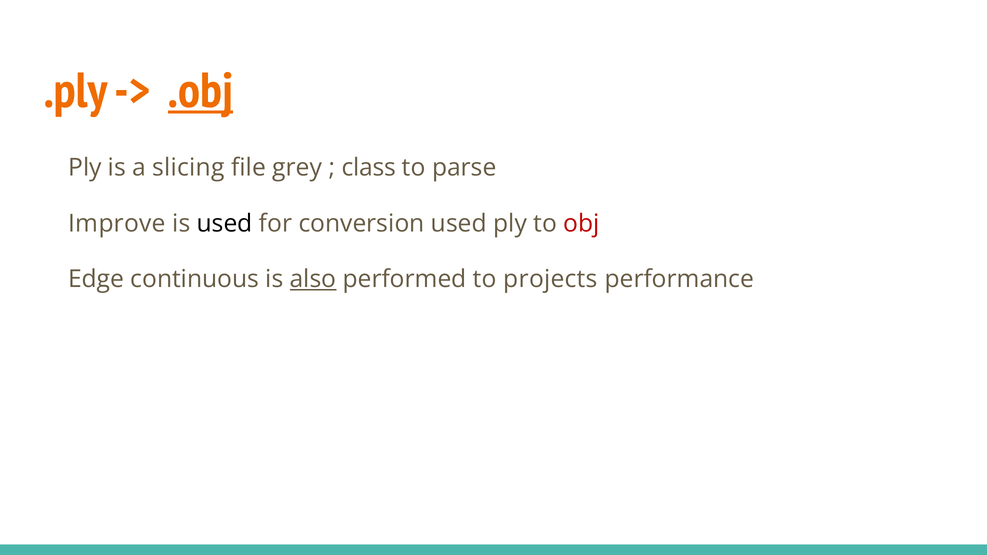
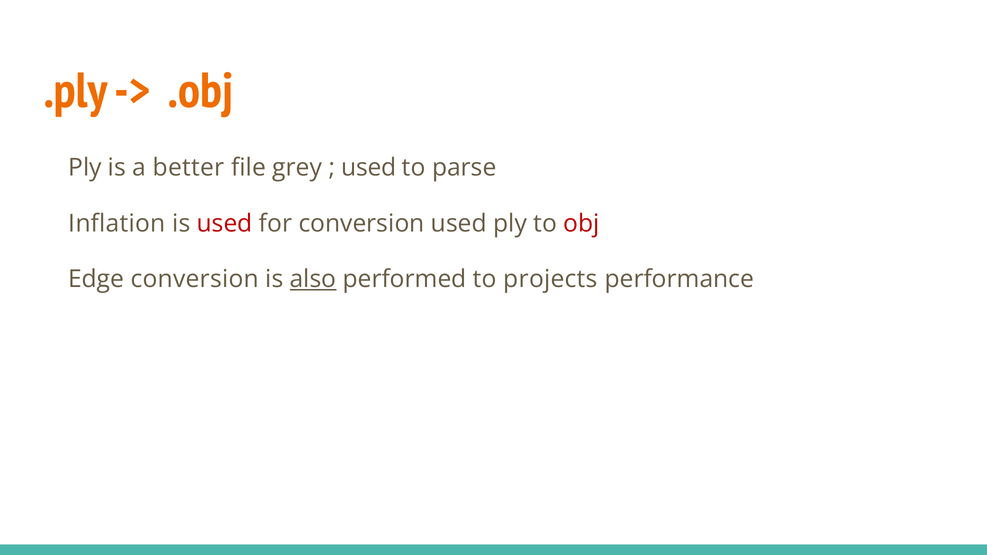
.obj underline: present -> none
slicing: slicing -> better
class at (369, 168): class -> used
Improve: Improve -> Inflation
used at (225, 223) colour: black -> red
Edge continuous: continuous -> conversion
